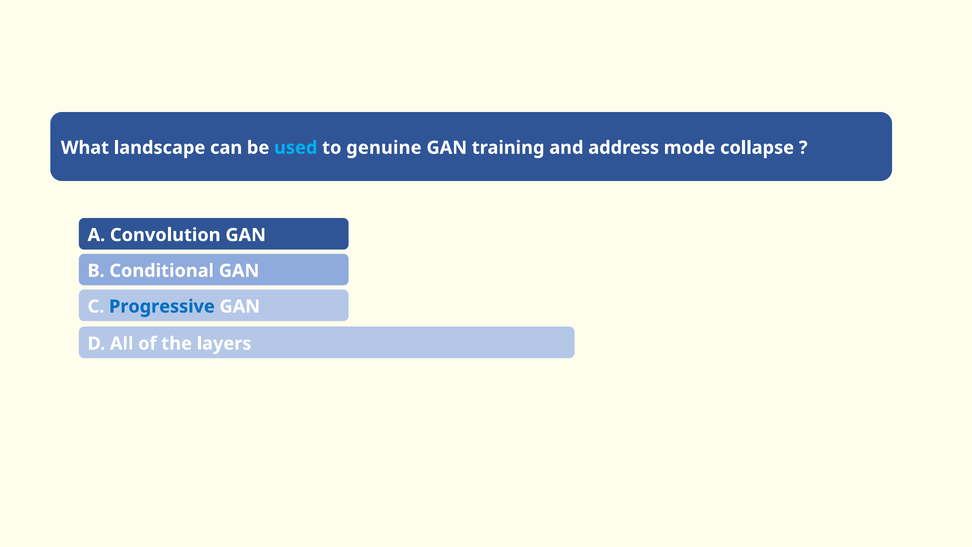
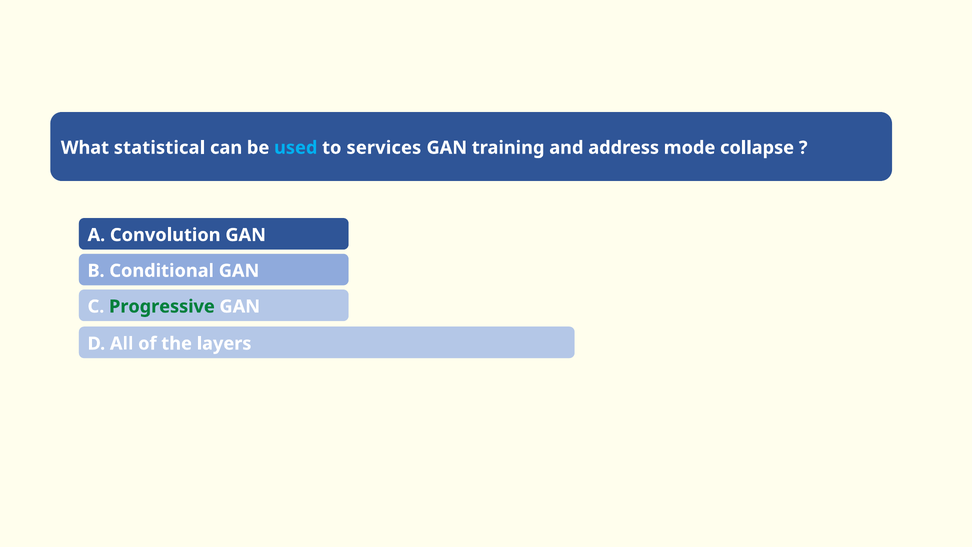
landscape: landscape -> statistical
genuine: genuine -> services
Progressive colour: blue -> green
